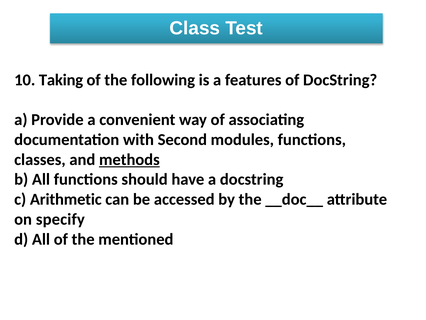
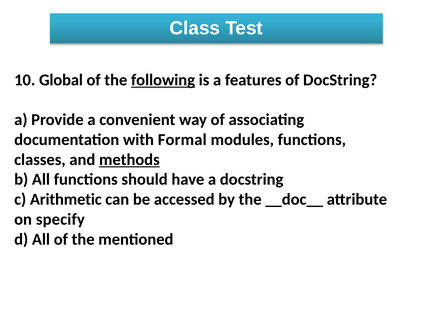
Taking: Taking -> Global
following underline: none -> present
Second: Second -> Formal
